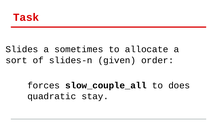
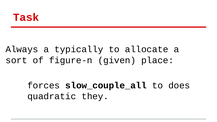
Slides: Slides -> Always
sometimes: sometimes -> typically
slides-n: slides-n -> figure-n
order: order -> place
stay: stay -> they
